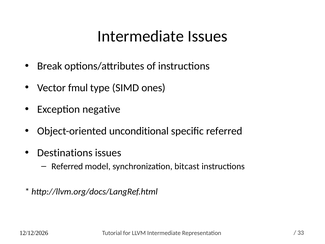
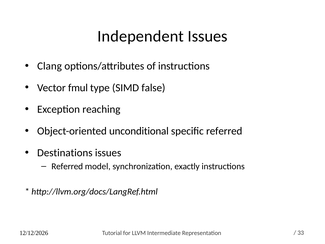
Intermediate at (141, 36): Intermediate -> Independent
Break: Break -> Clang
ones: ones -> false
negative: negative -> reaching
bitcast: bitcast -> exactly
